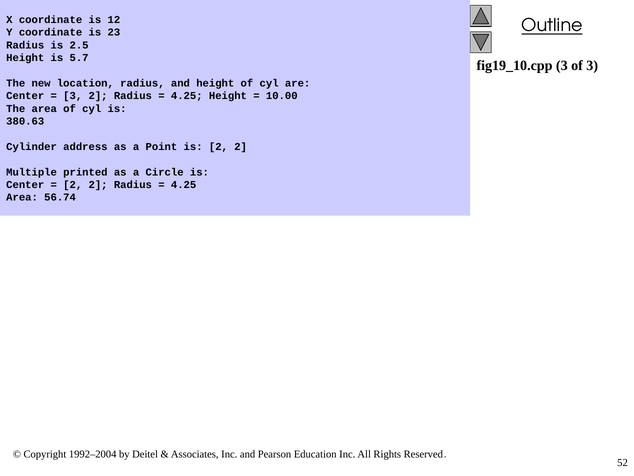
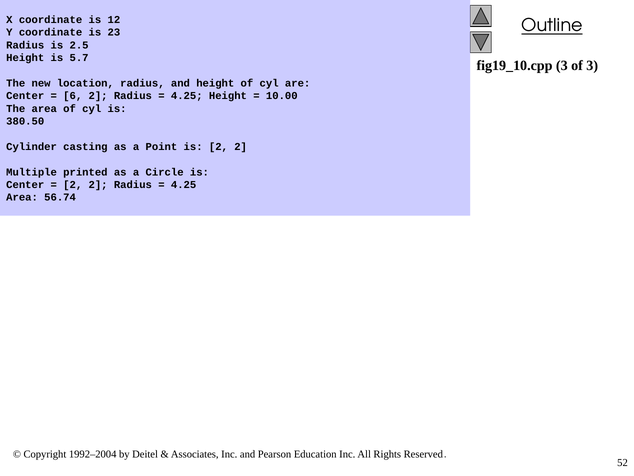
3 at (73, 96): 3 -> 6
380.63: 380.63 -> 380.50
address: address -> casting
